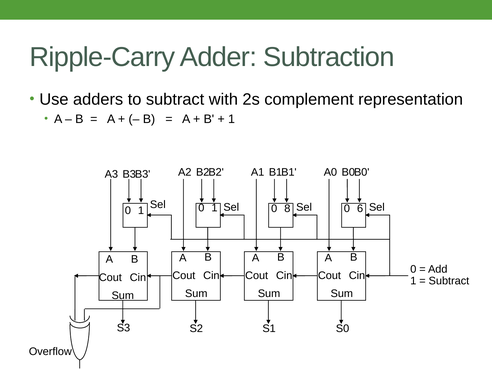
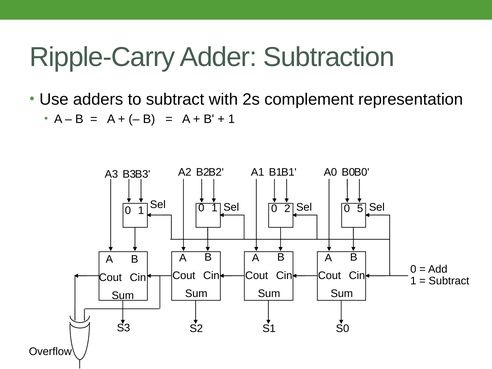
8: 8 -> 2
6: 6 -> 5
